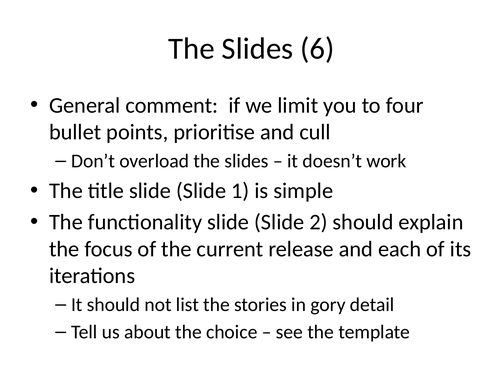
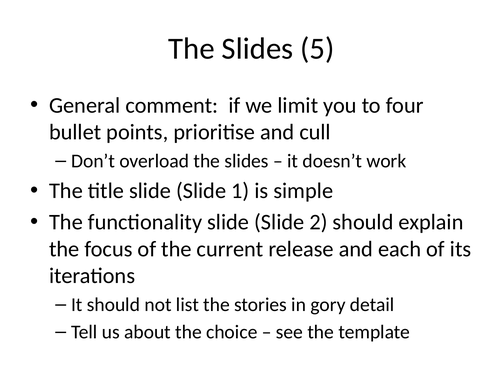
6: 6 -> 5
